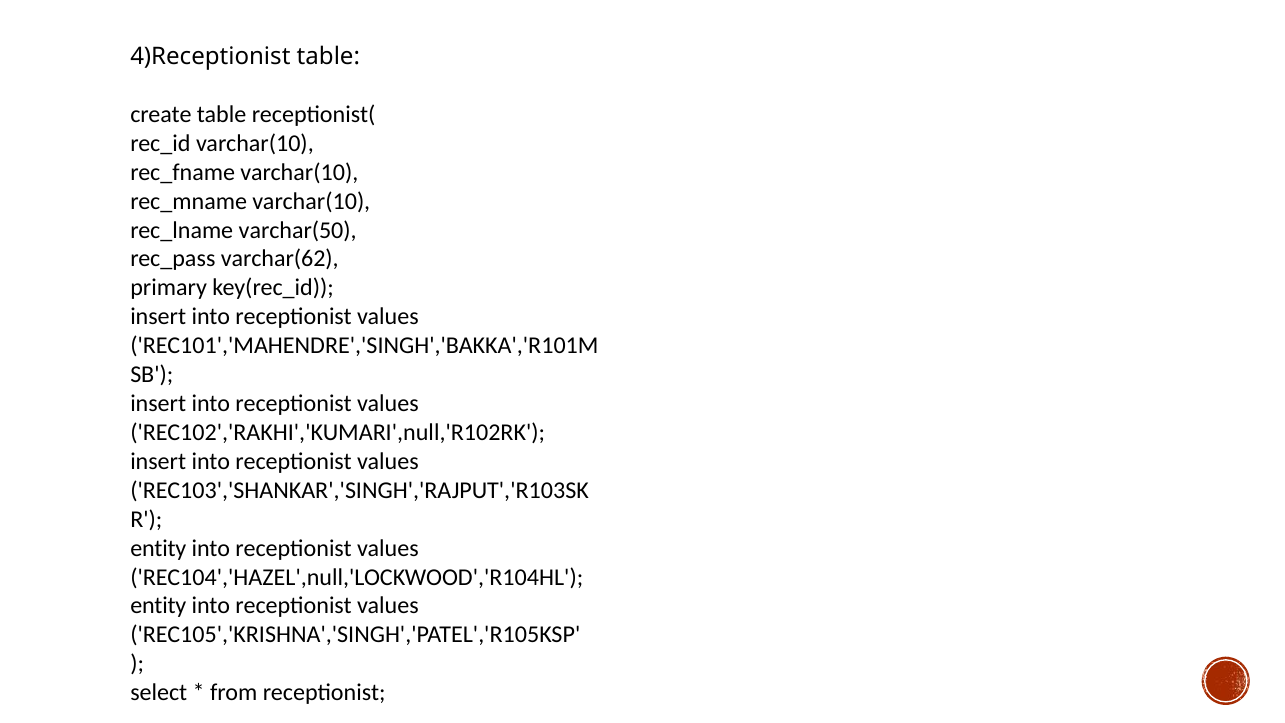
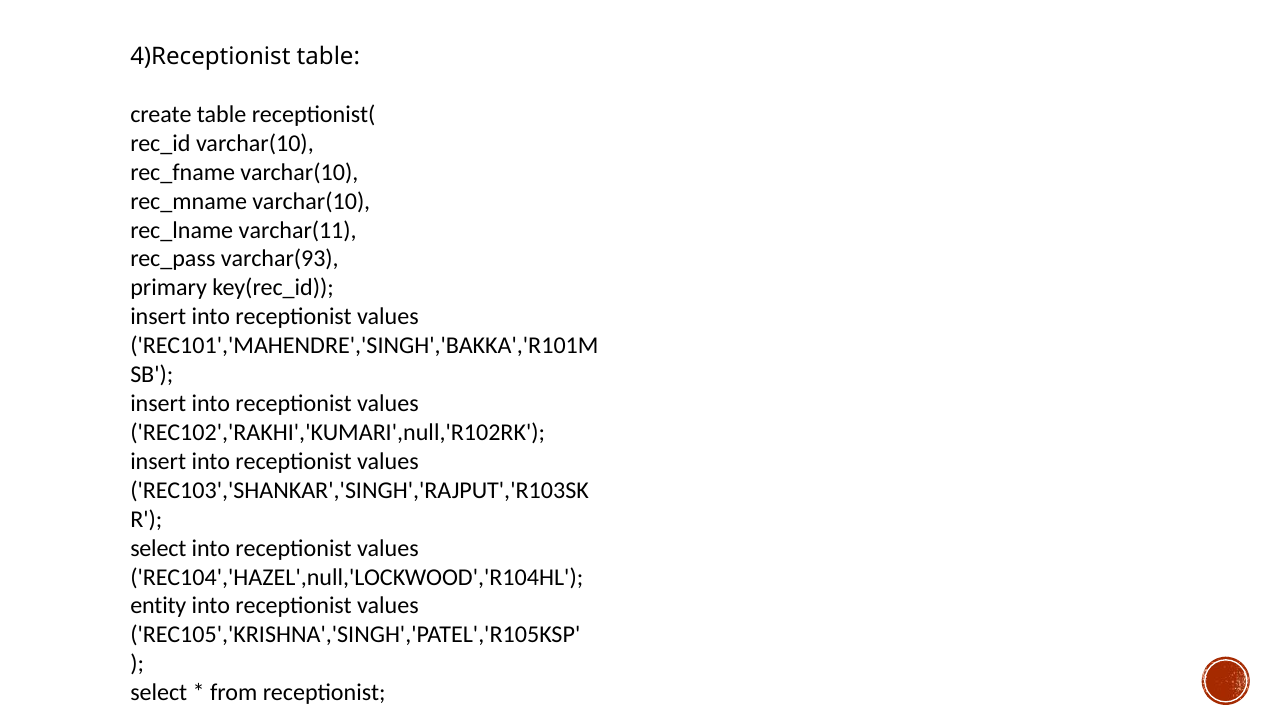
varchar(50: varchar(50 -> varchar(11
varchar(62: varchar(62 -> varchar(93
entity at (158, 548): entity -> select
